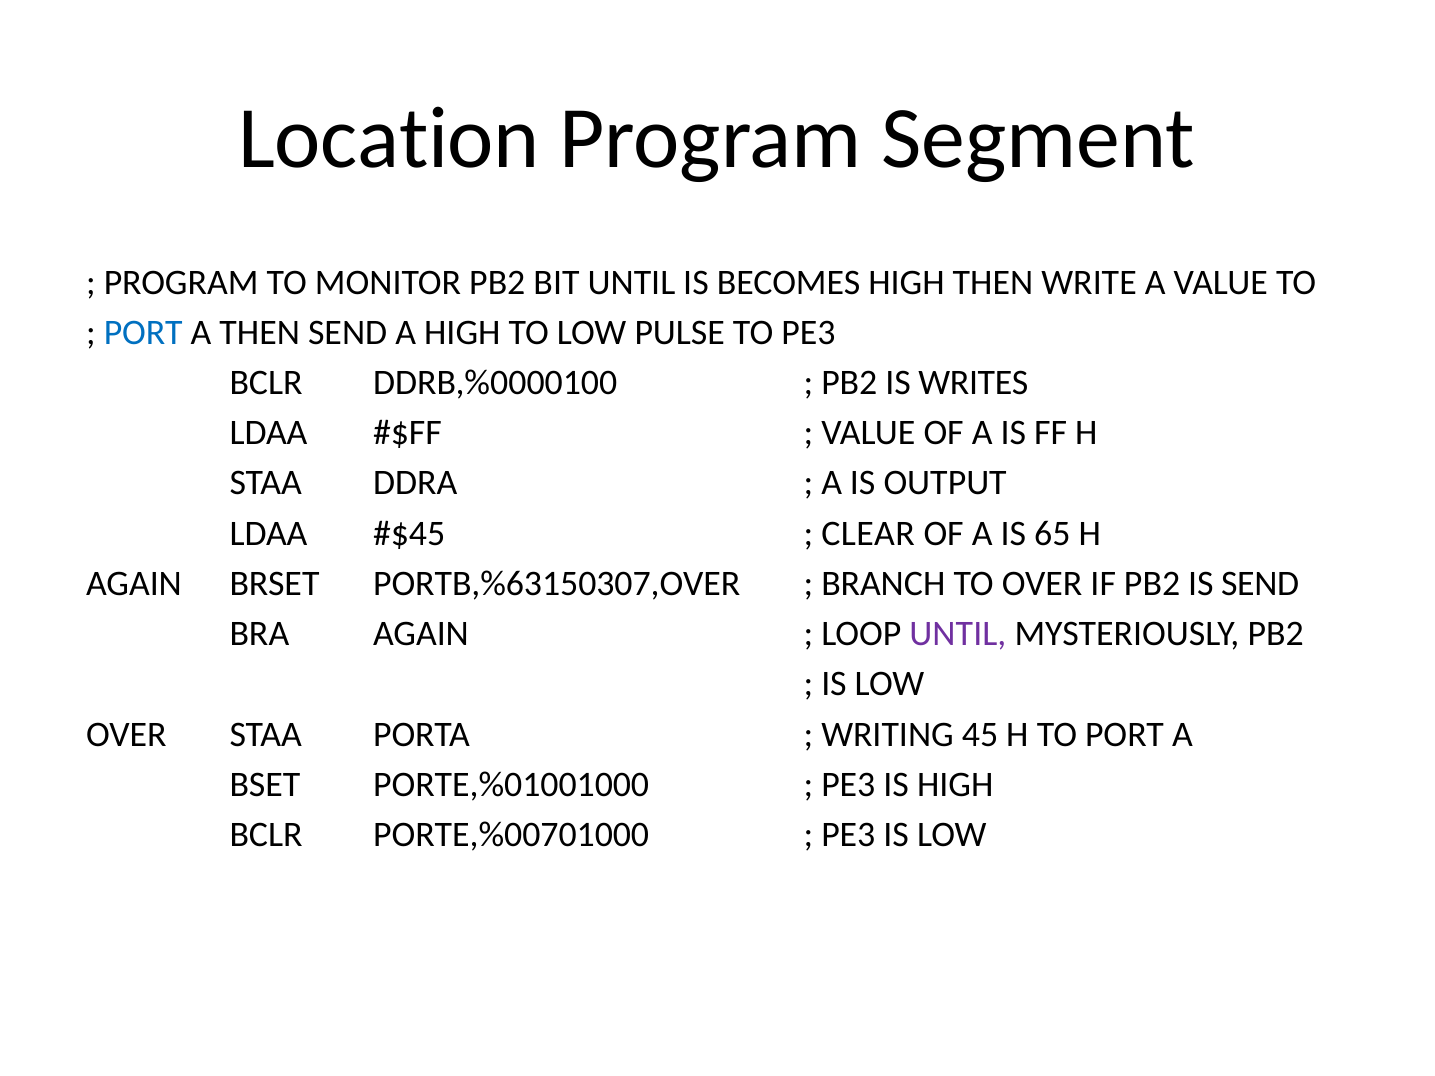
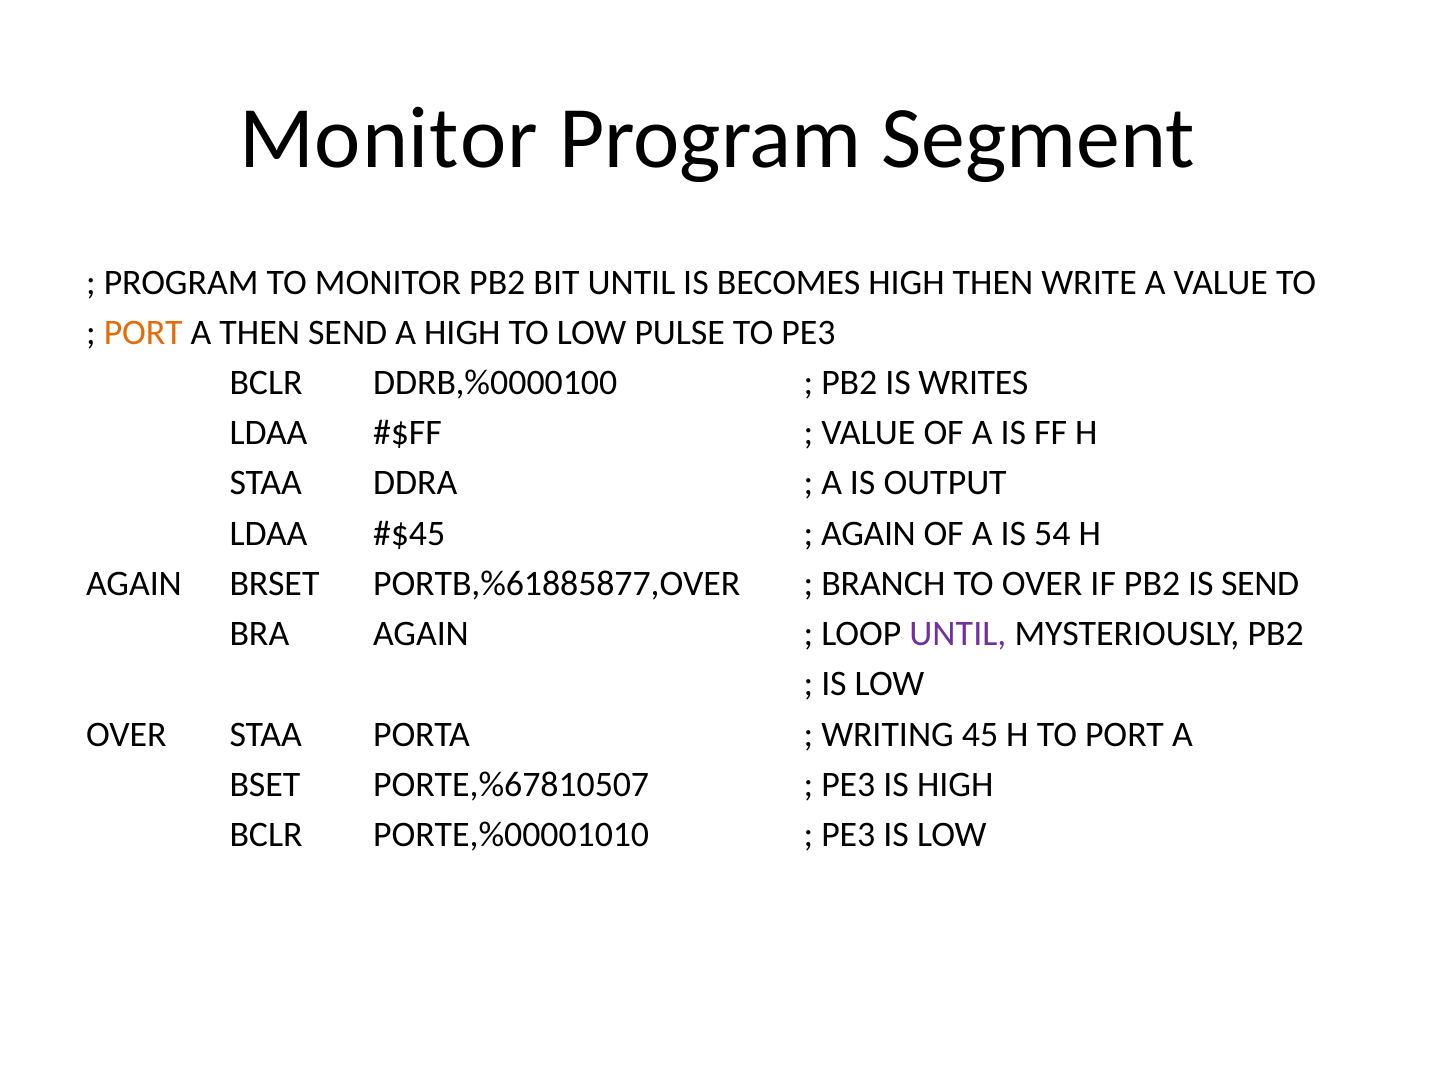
Location at (389, 139): Location -> Monitor
PORT at (143, 333) colour: blue -> orange
CLEAR at (868, 533): CLEAR -> AGAIN
65: 65 -> 54
PORTB,%63150307,OVER: PORTB,%63150307,OVER -> PORTB,%61885877,OVER
PORTE,%01001000: PORTE,%01001000 -> PORTE,%67810507
PORTE,%00701000: PORTE,%00701000 -> PORTE,%00001010
